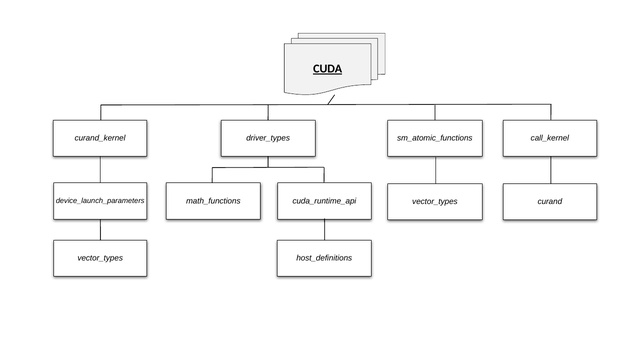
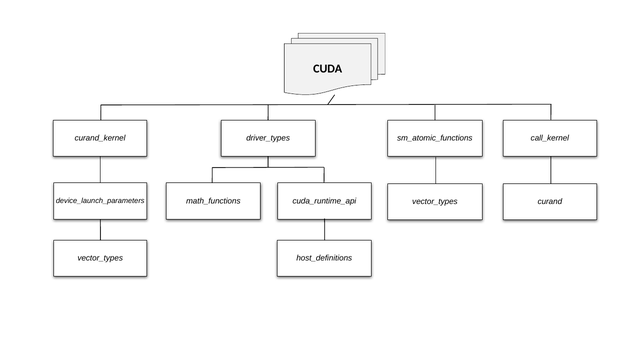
CUDA underline: present -> none
